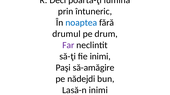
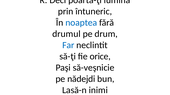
Far colour: purple -> blue
fie inimi: inimi -> orice
să-amăgire: să-amăgire -> să-veşnicie
